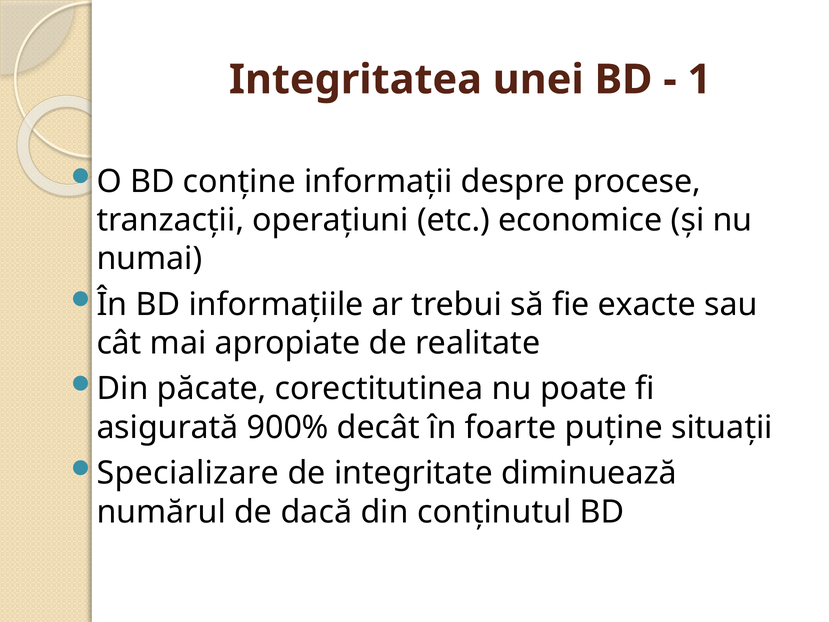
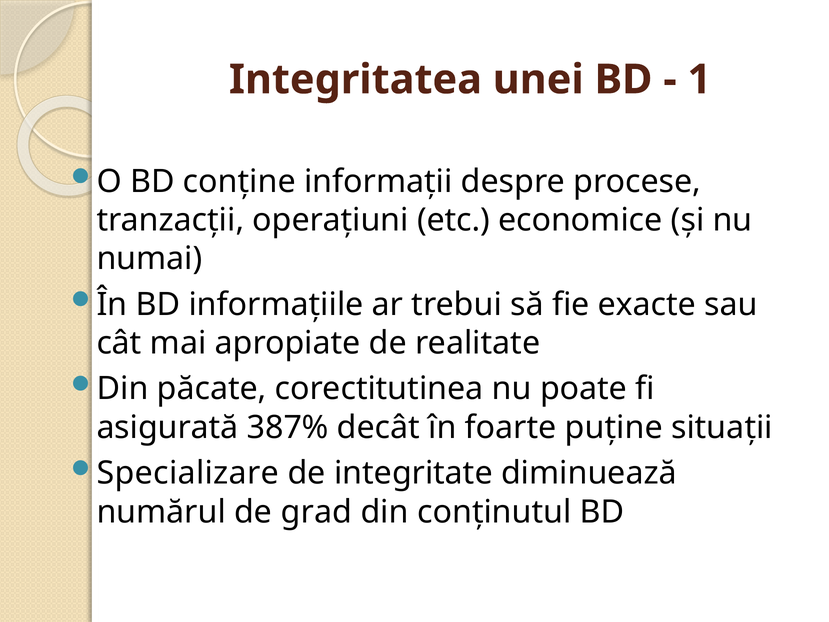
900%: 900% -> 387%
dacă: dacă -> grad
